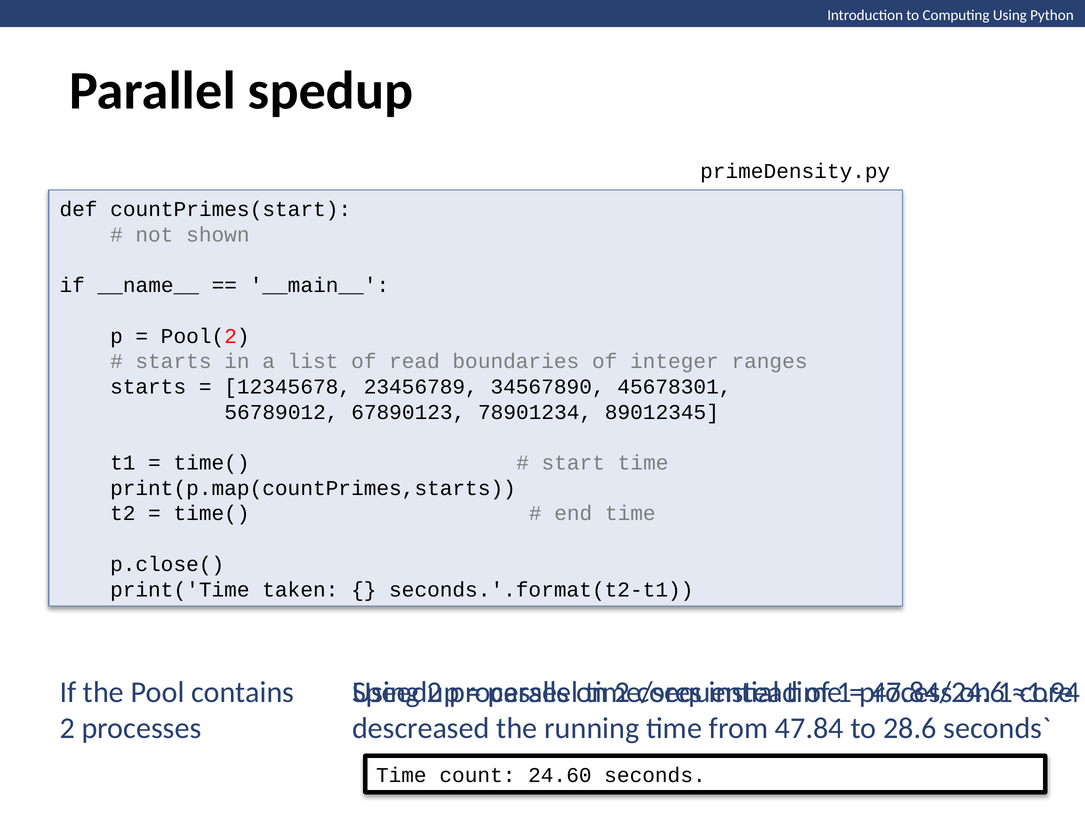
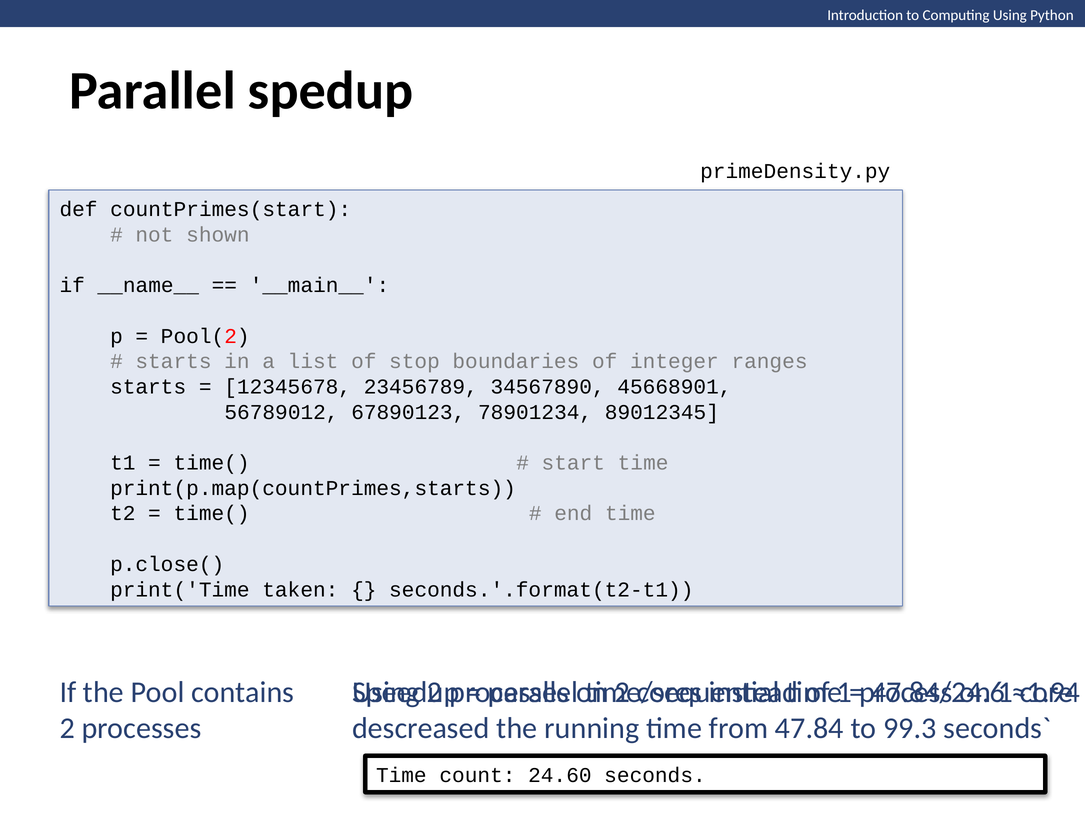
read: read -> stop
45678301: 45678301 -> 45668901
28.6: 28.6 -> 99.3
